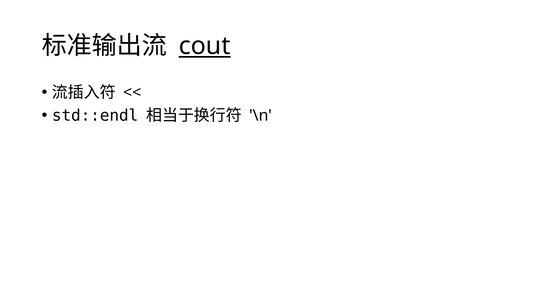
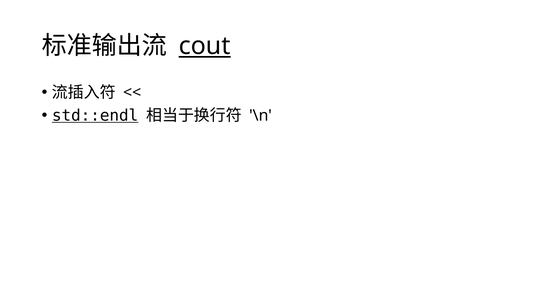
std::endl underline: none -> present
